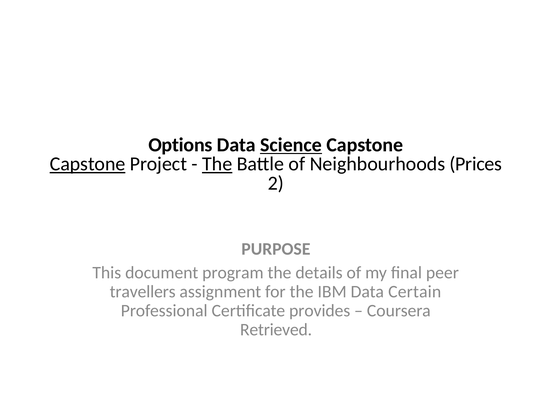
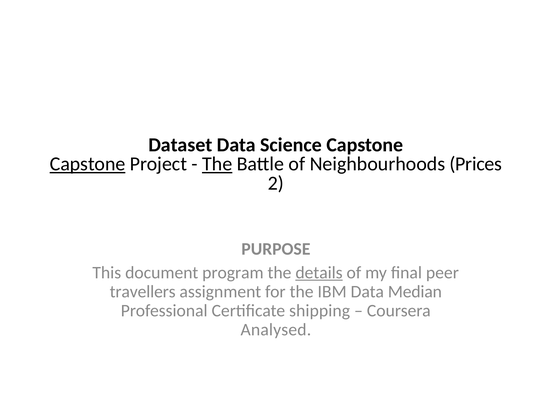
Options: Options -> Dataset
Science underline: present -> none
details underline: none -> present
Certain: Certain -> Median
provides: provides -> shipping
Retrieved: Retrieved -> Analysed
